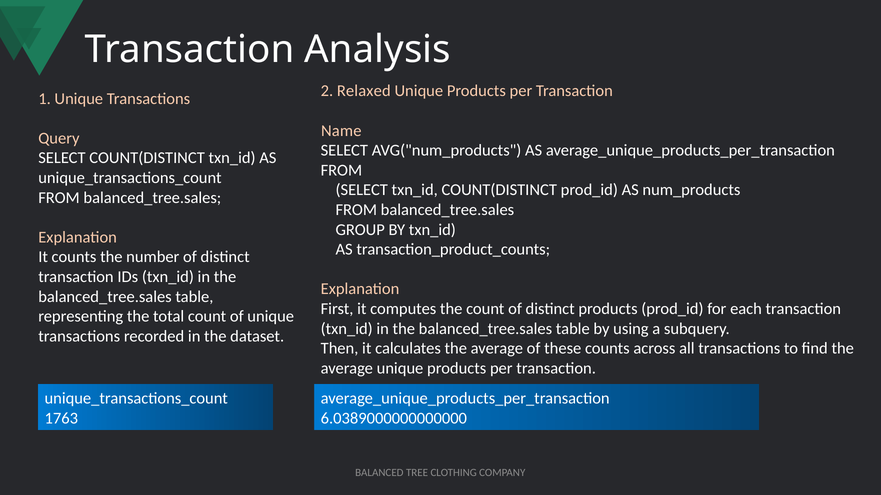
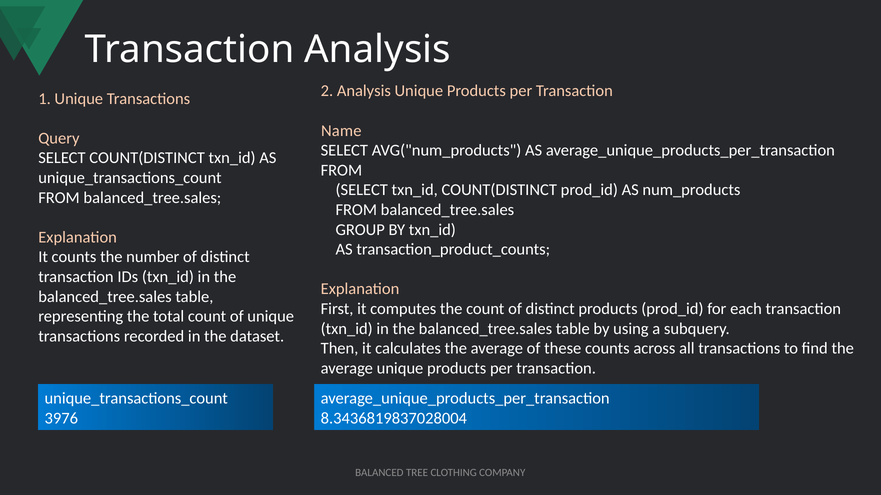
2 Relaxed: Relaxed -> Analysis
1763: 1763 -> 3976
6.0389000000000000: 6.0389000000000000 -> 8.3436819837028004
